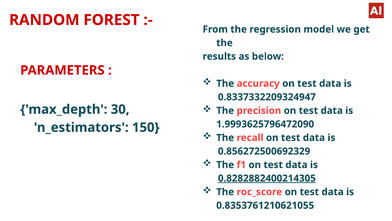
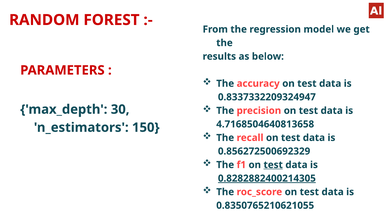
1.9993625796472090: 1.9993625796472090 -> 4.7168504640813658
test at (273, 164) underline: none -> present
0.8353761210621055: 0.8353761210621055 -> 0.8350765210621055
